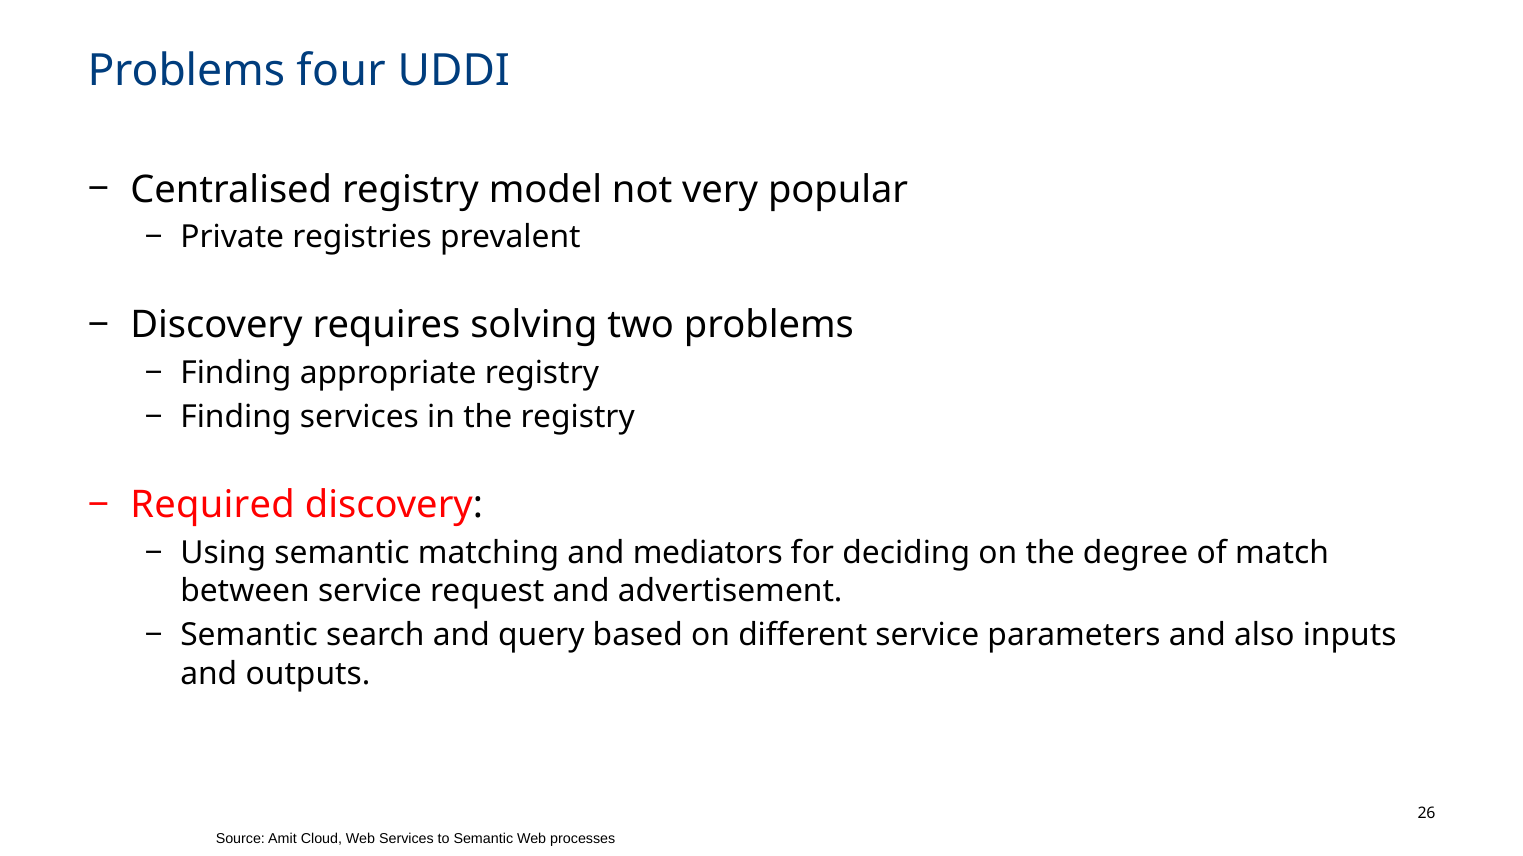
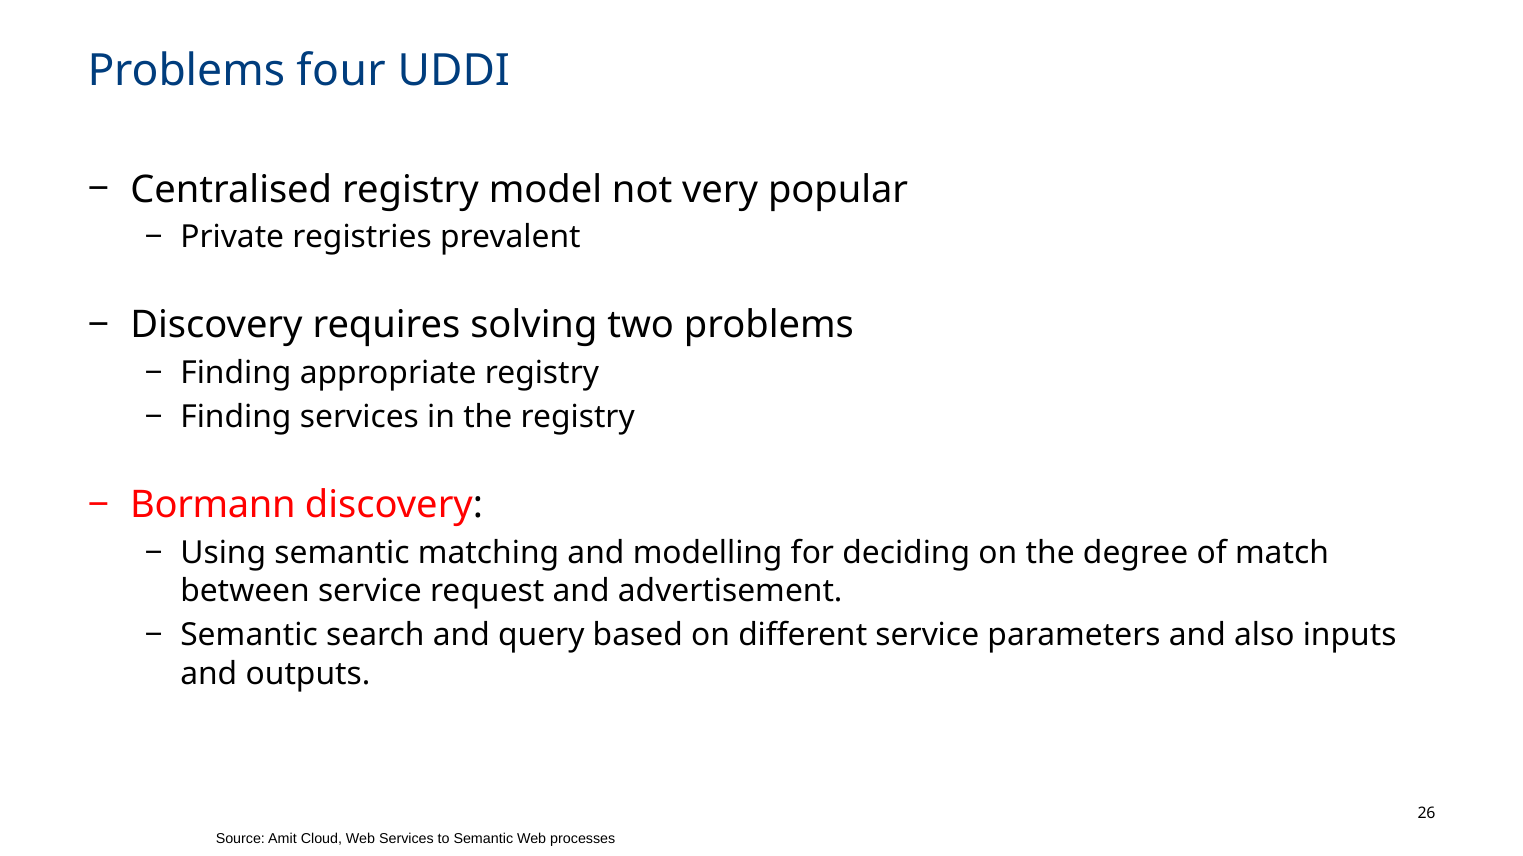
Required: Required -> Bormann
mediators: mediators -> modelling
